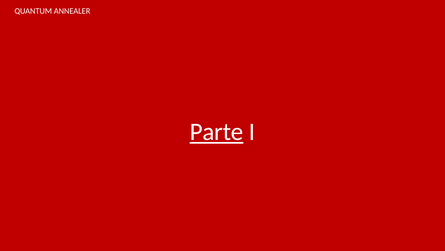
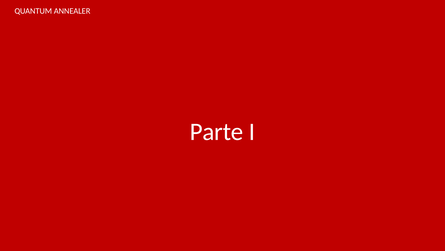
Parte underline: present -> none
